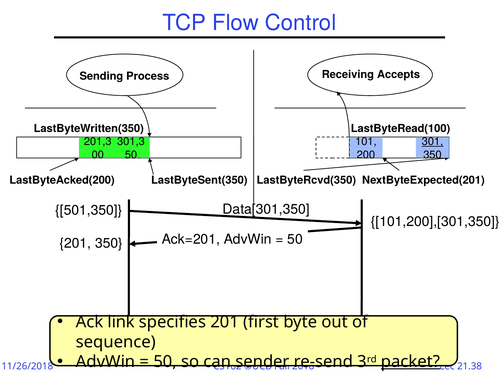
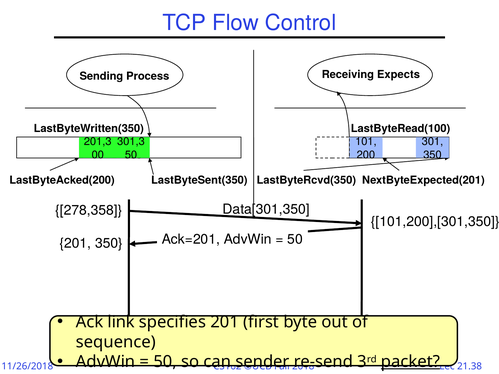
Accepts: Accepts -> Expects
301 at (432, 142) underline: present -> none
501,350: 501,350 -> 278,358
